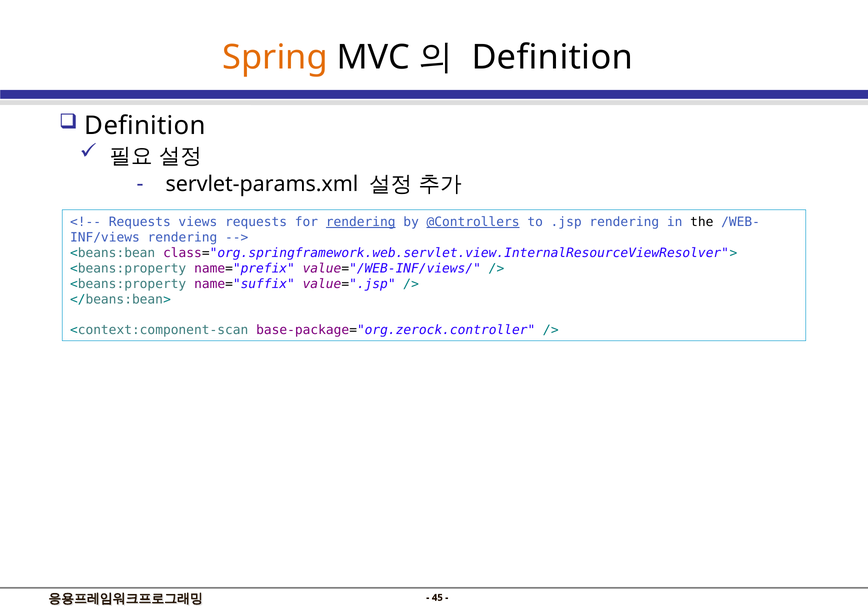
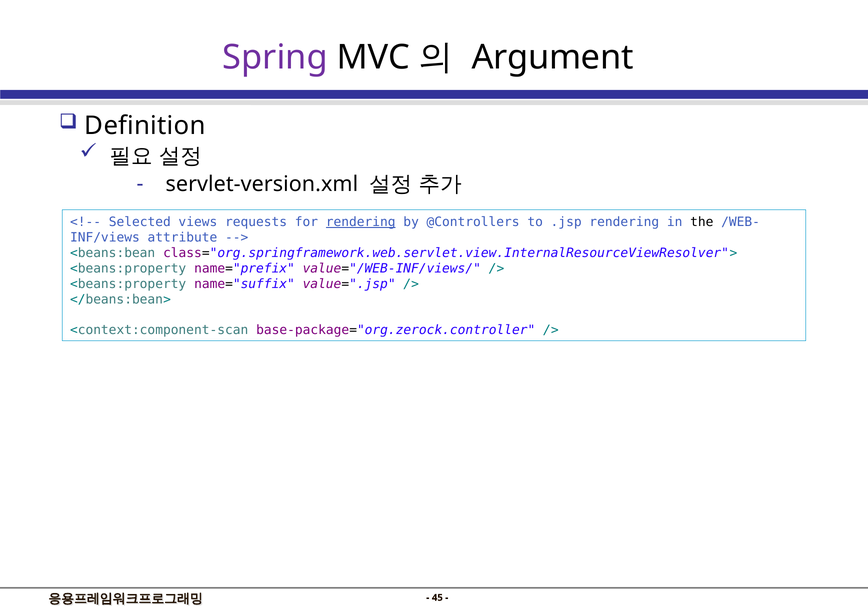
Spring colour: orange -> purple
Definition at (552, 58): Definition -> Argument
servlet-params.xml: servlet-params.xml -> servlet-version.xml
Requests at (140, 222): Requests -> Selected
@Controllers underline: present -> none
rendering at (182, 237): rendering -> attribute
